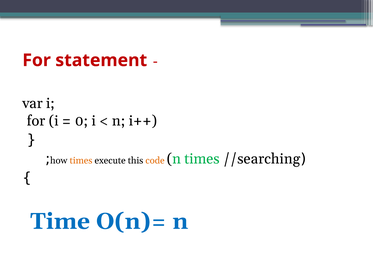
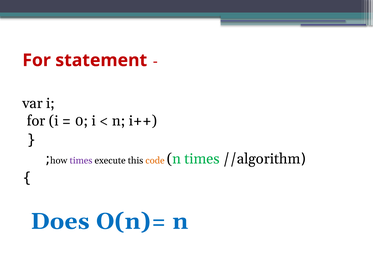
times at (81, 160) colour: orange -> purple
//searching: //searching -> //algorithm
Time: Time -> Does
